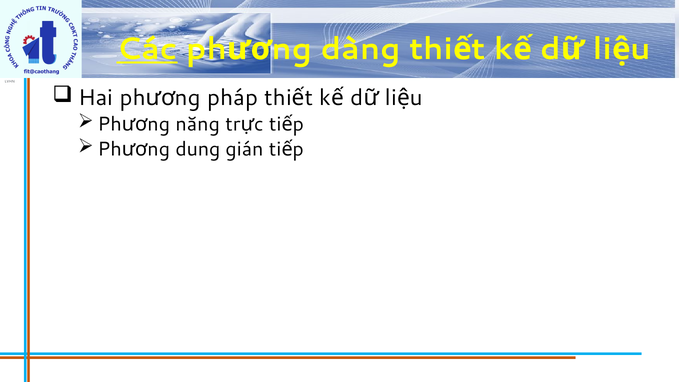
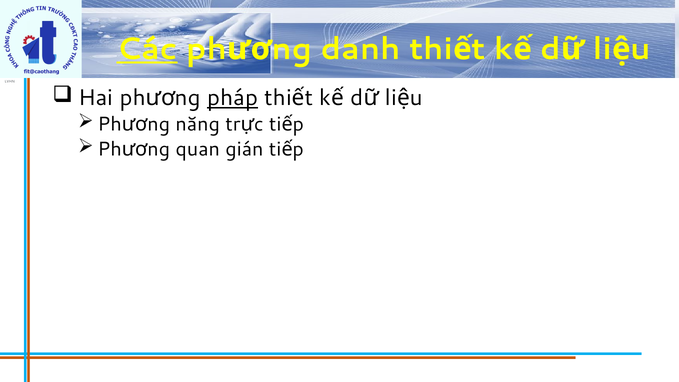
dàng: dàng -> danh
pháp underline: none -> present
dung: dung -> quan
